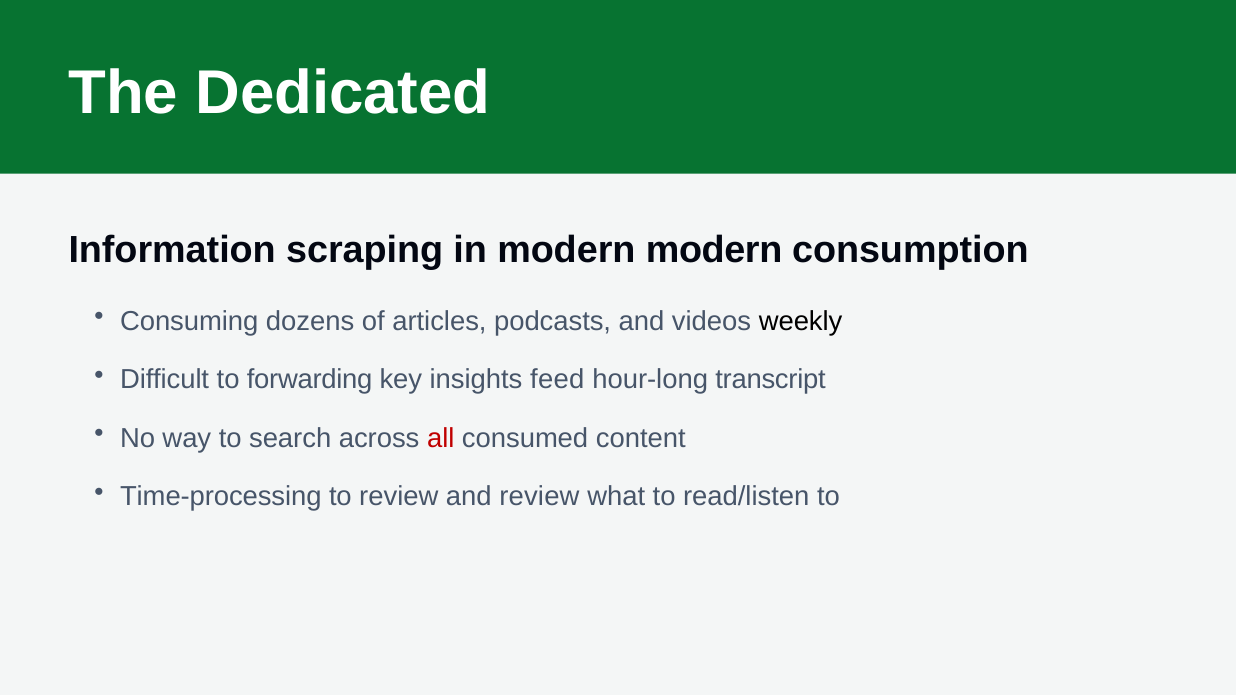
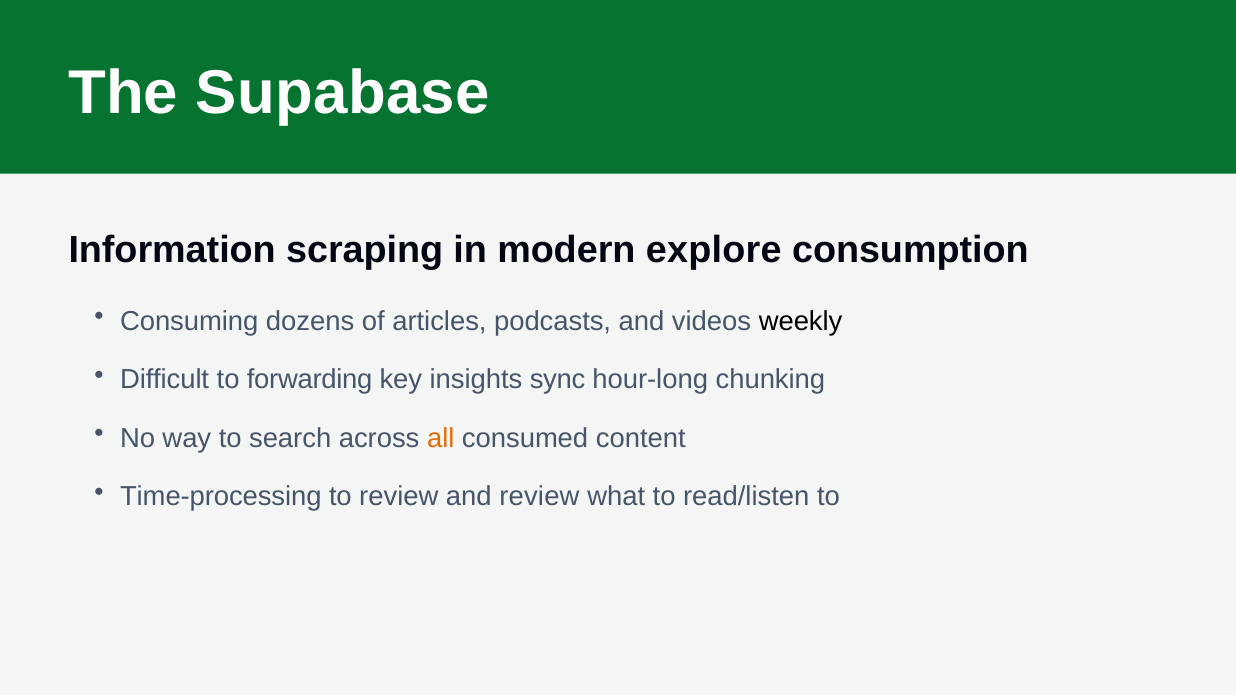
Dedicated: Dedicated -> Supabase
modern modern: modern -> explore
feed: feed -> sync
transcript: transcript -> chunking
all colour: red -> orange
